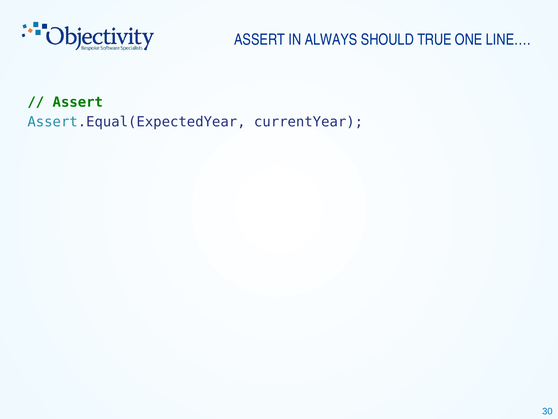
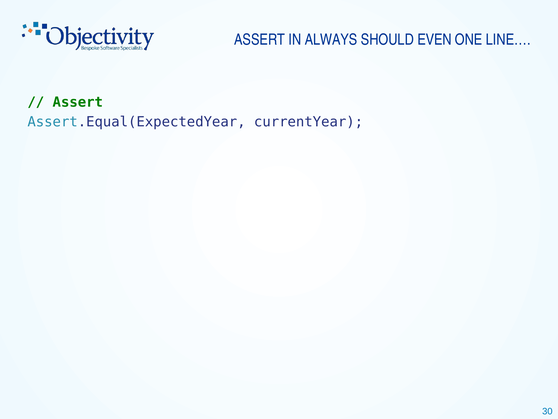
TRUE: TRUE -> EVEN
